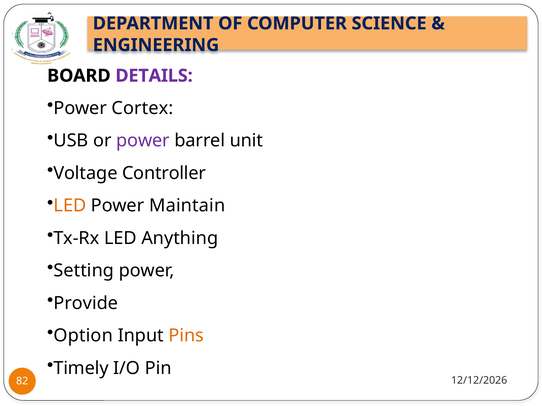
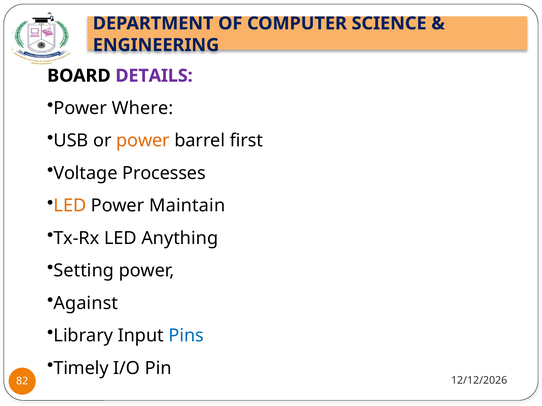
Cortex: Cortex -> Where
power at (143, 141) colour: purple -> orange
unit: unit -> first
Controller: Controller -> Processes
Provide: Provide -> Against
Option: Option -> Library
Pins colour: orange -> blue
